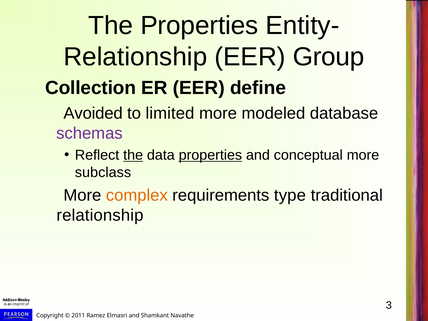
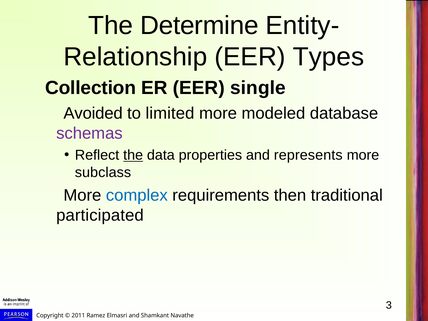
The Properties: Properties -> Determine
Group: Group -> Types
define: define -> single
properties at (210, 155) underline: present -> none
conceptual: conceptual -> represents
complex colour: orange -> blue
type: type -> then
relationship at (100, 215): relationship -> participated
